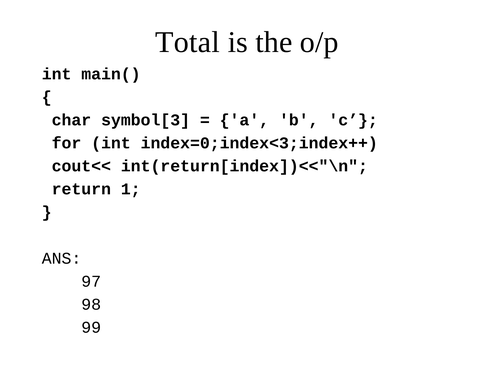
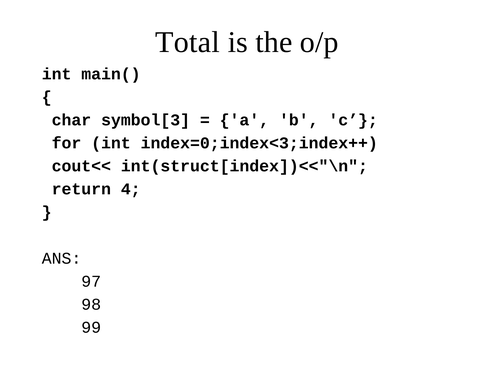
int(return[index])<<"\n: int(return[index])<<"\n -> int(struct[index])<<"\n
1: 1 -> 4
